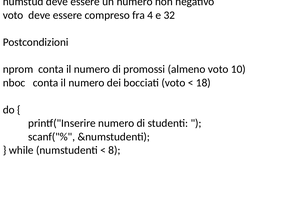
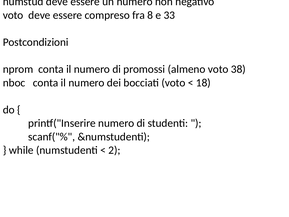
4: 4 -> 8
32: 32 -> 33
10: 10 -> 38
8: 8 -> 2
